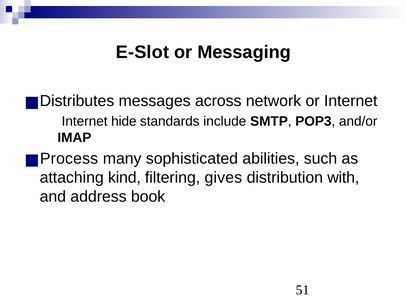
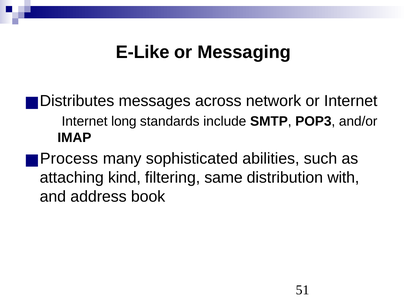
E-Slot: E-Slot -> E-Like
hide: hide -> long
gives: gives -> same
